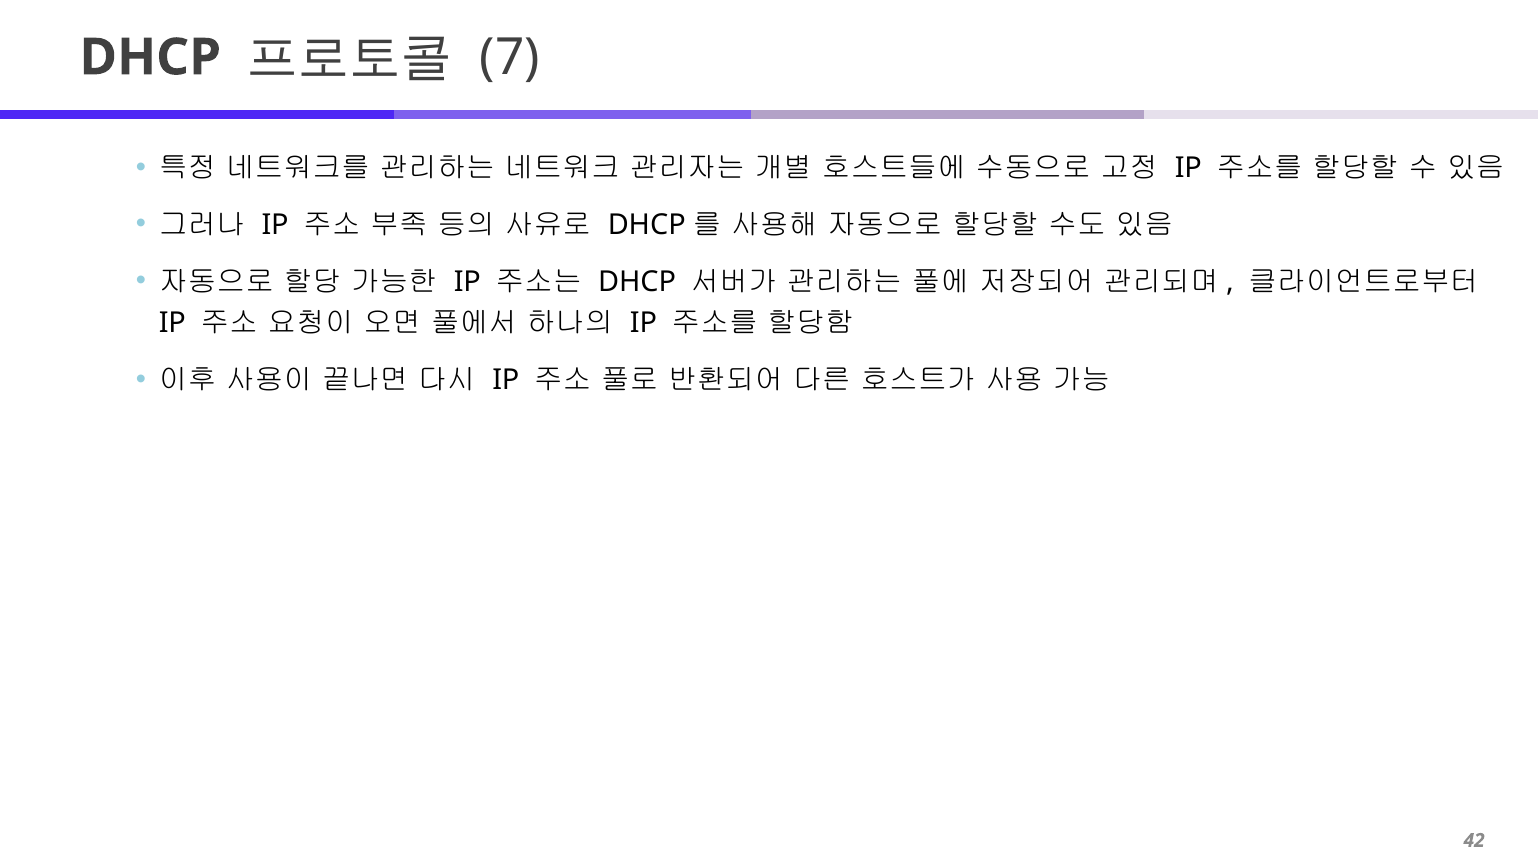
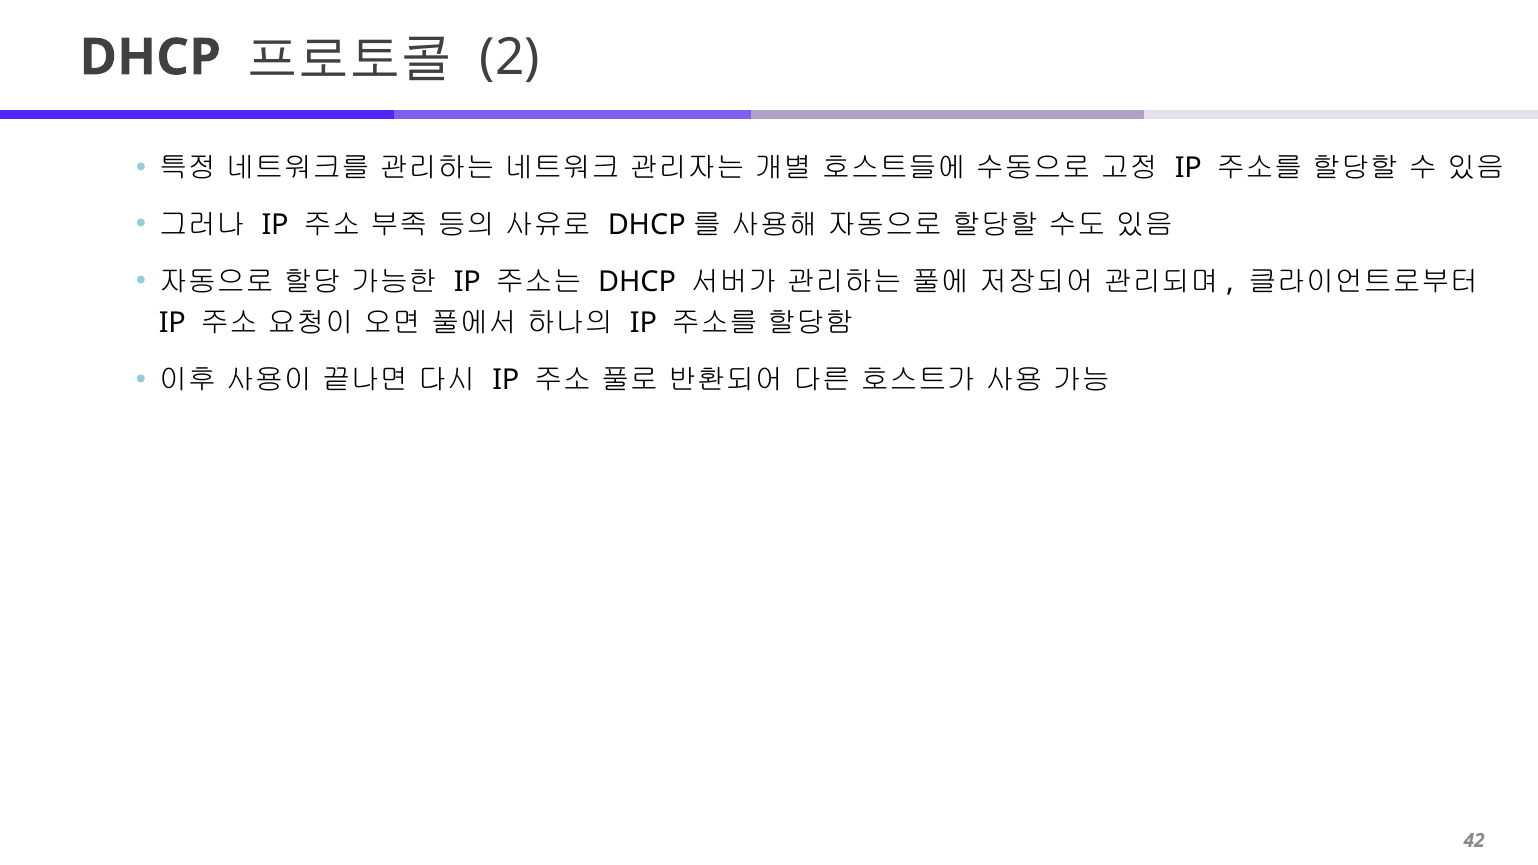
7: 7 -> 2
